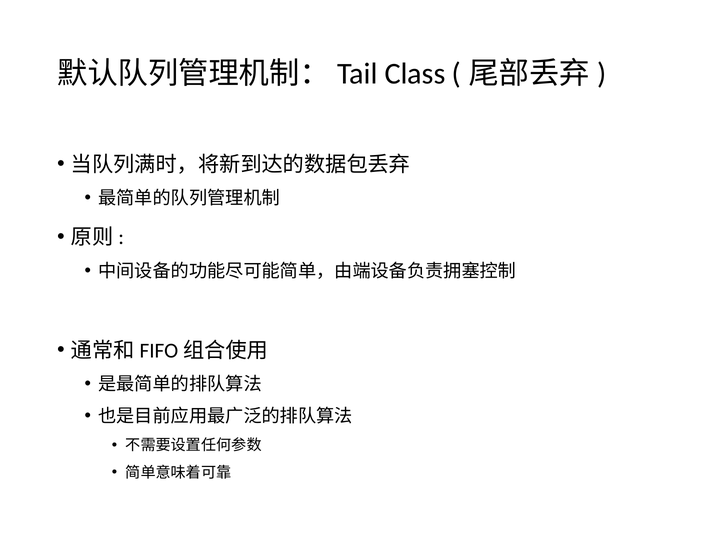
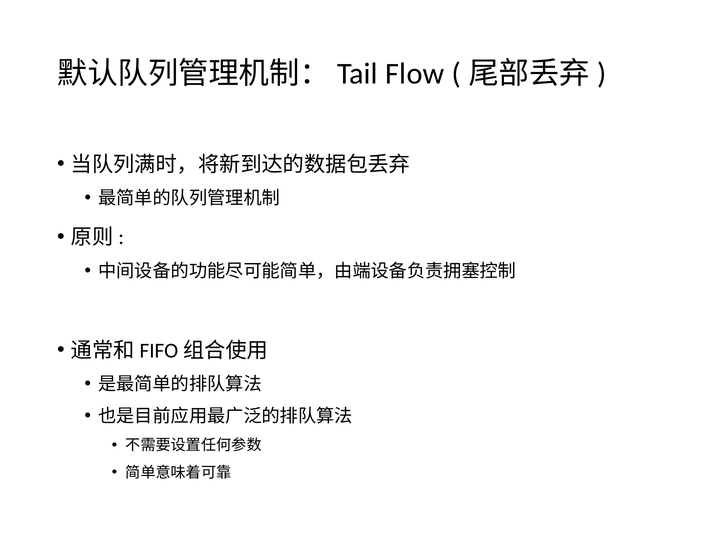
Class: Class -> Flow
